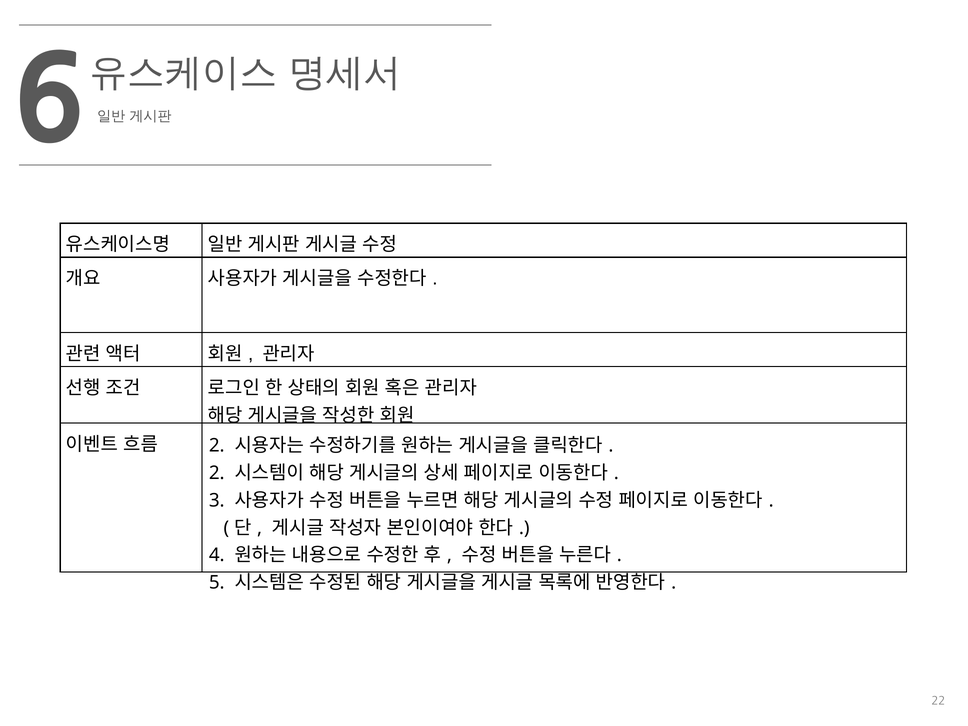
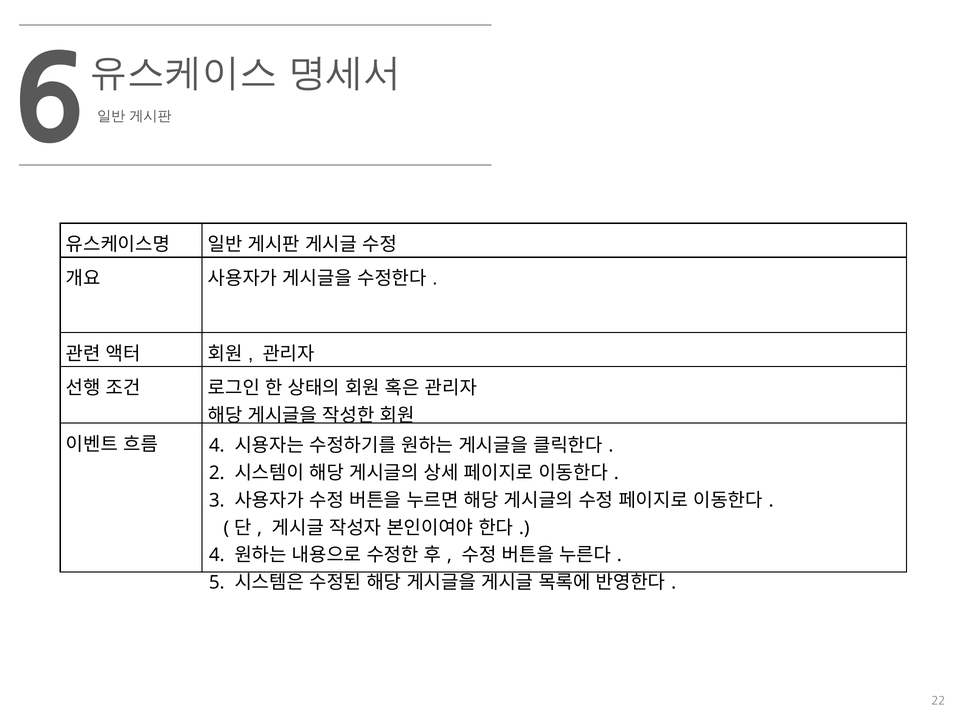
2 at (217, 446): 2 -> 4
